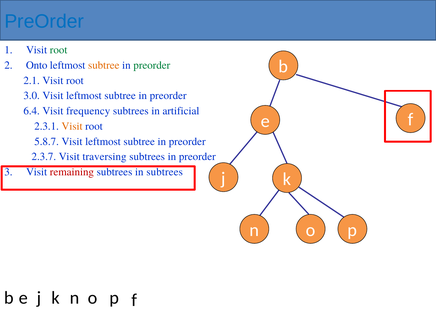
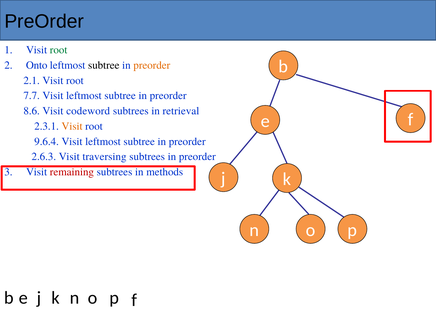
PreOrder at (44, 21) colour: blue -> black
subtree at (104, 65) colour: orange -> black
preorder at (152, 65) colour: green -> orange
3.0: 3.0 -> 7.7
6.4: 6.4 -> 8.6
frequency: frequency -> codeword
artificial: artificial -> retrieval
5.8.7: 5.8.7 -> 9.6.4
2.3.7: 2.3.7 -> 2.6.3
in subtrees: subtrees -> methods
